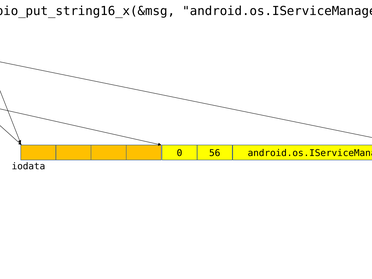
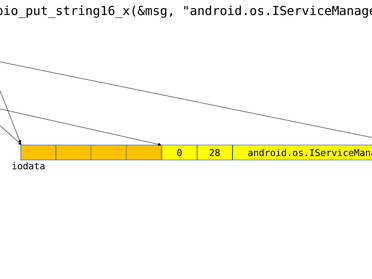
56: 56 -> 28
